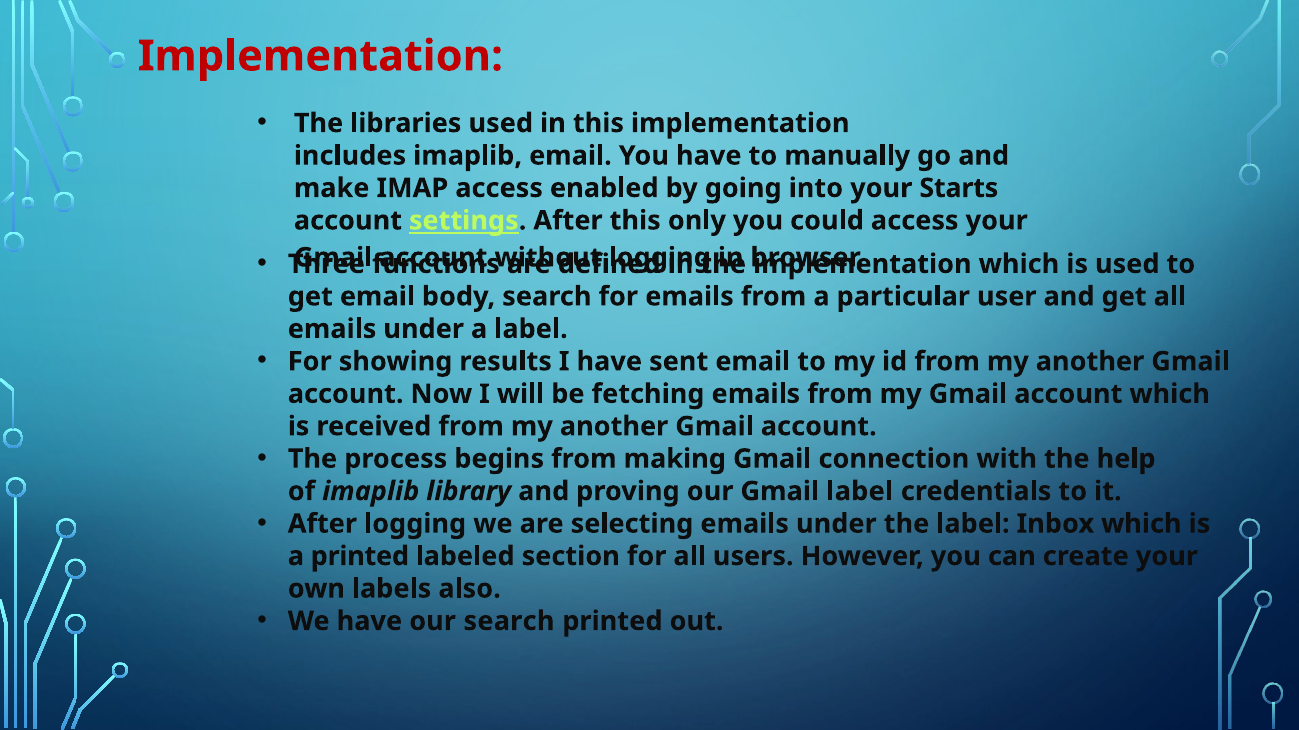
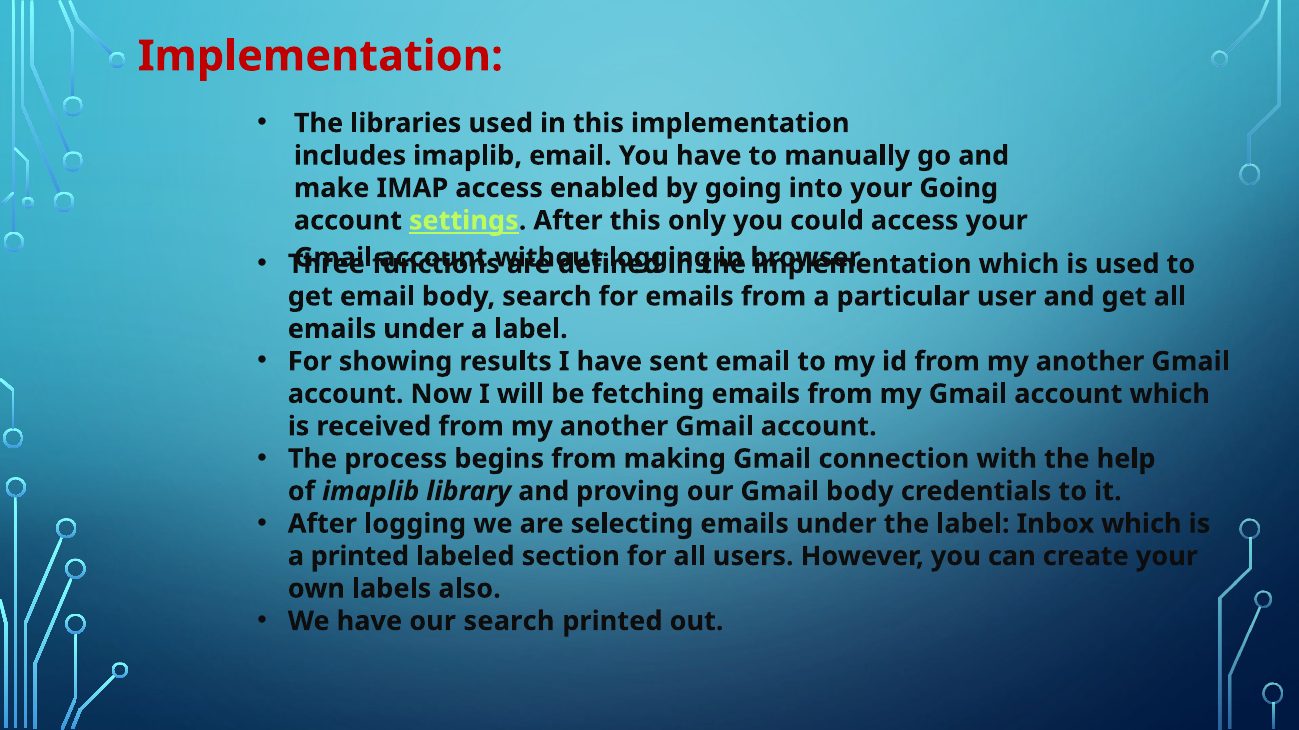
your Starts: Starts -> Going
Gmail label: label -> body
